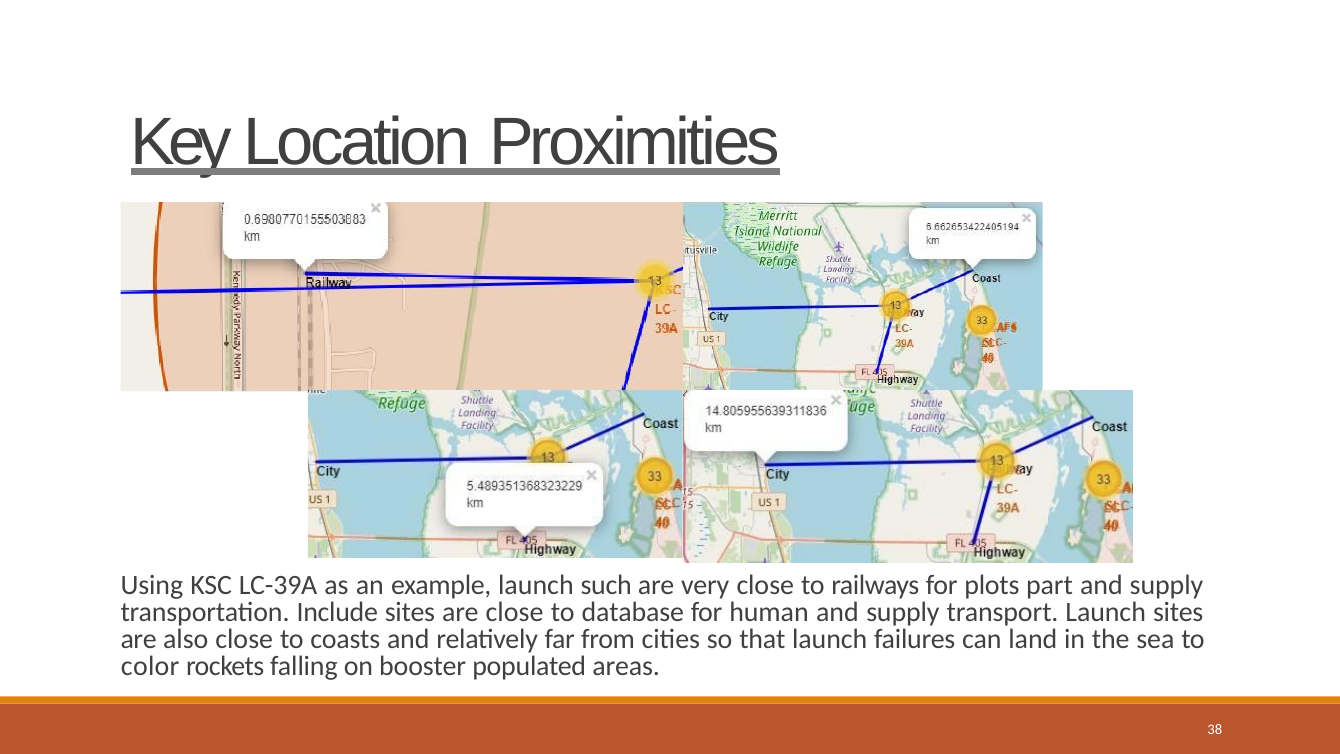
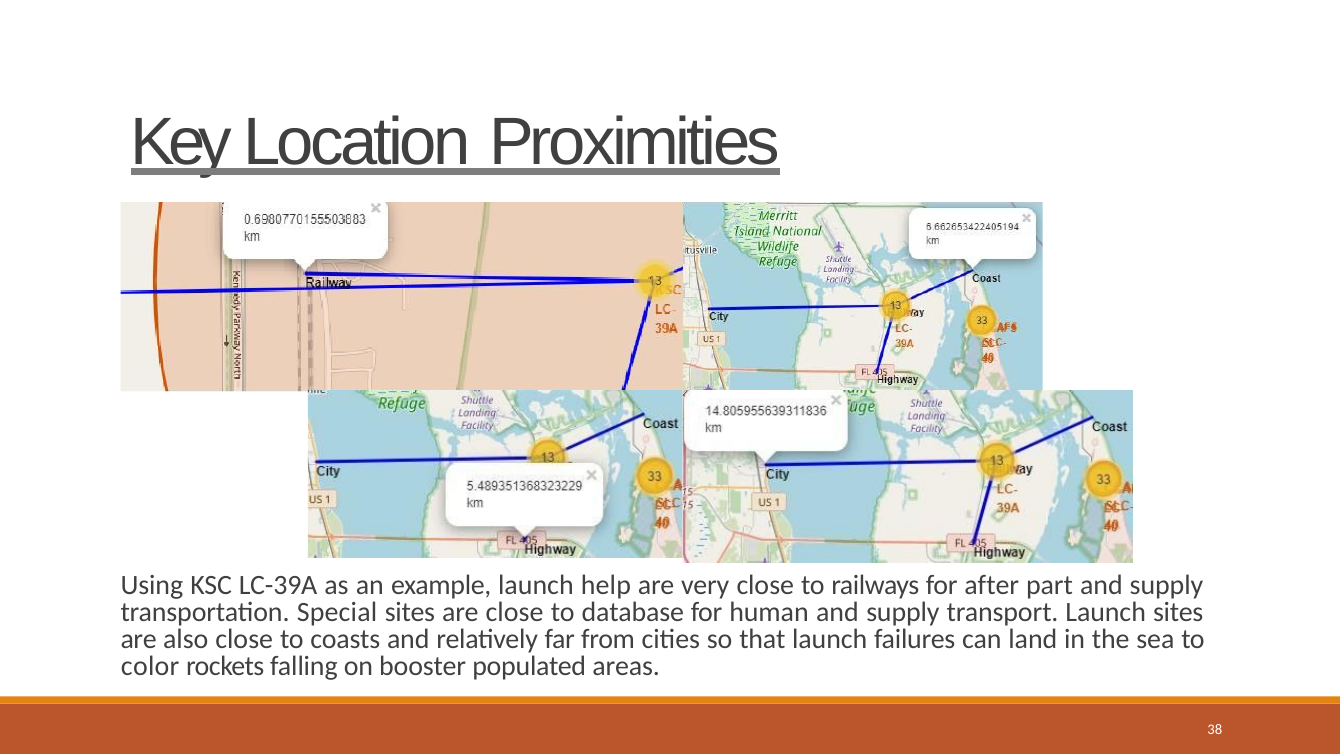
such: such -> help
plots: plots -> after
Include: Include -> Special
